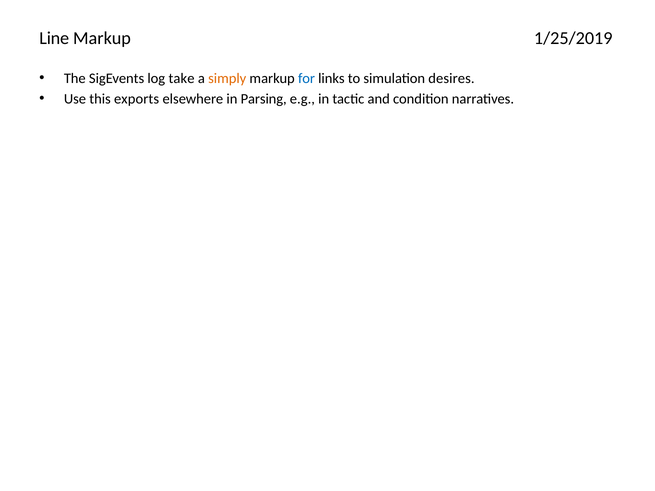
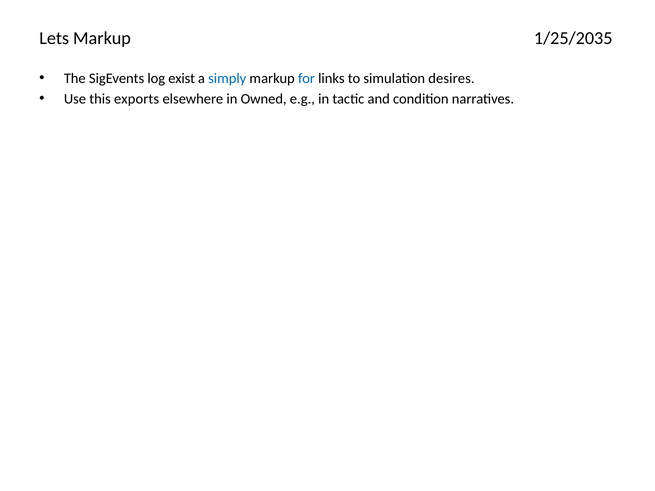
Line: Line -> Lets
1/25/2019: 1/25/2019 -> 1/25/2035
take: take -> exist
simply colour: orange -> blue
Parsing: Parsing -> Owned
